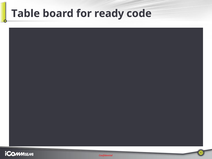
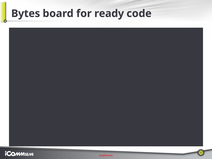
Table: Table -> Bytes
